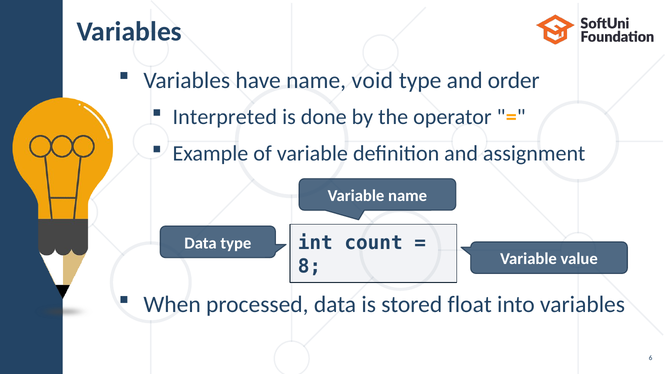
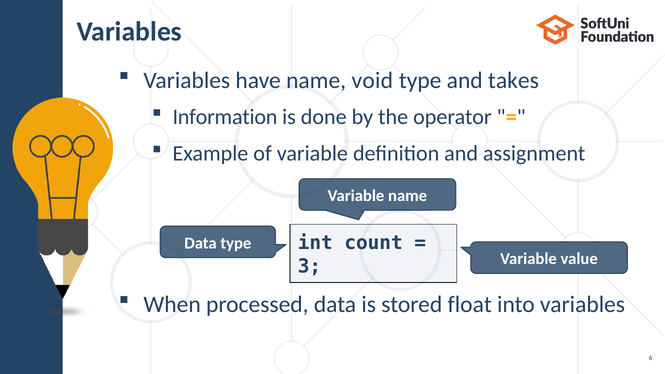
order: order -> takes
Interpreted: Interpreted -> Information
8: 8 -> 3
